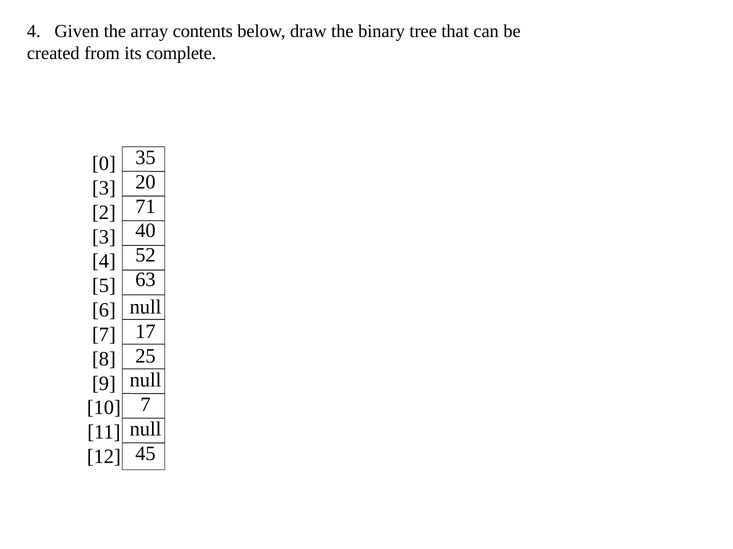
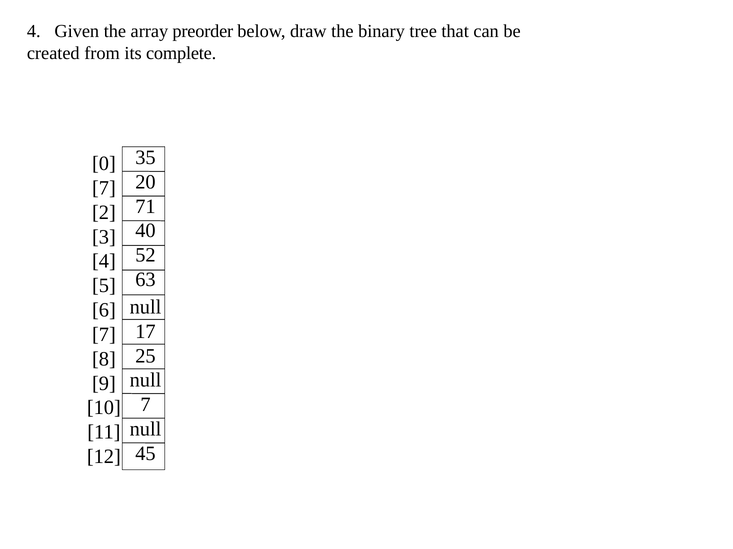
contents: contents -> preorder
3 at (104, 188): 3 -> 7
